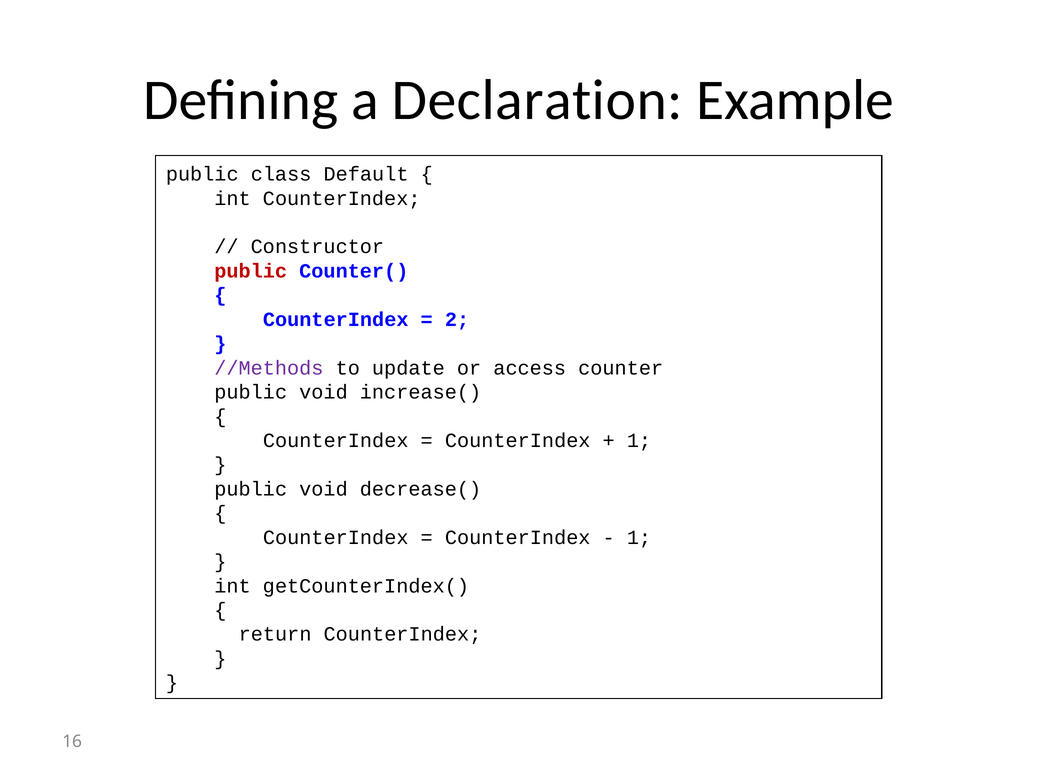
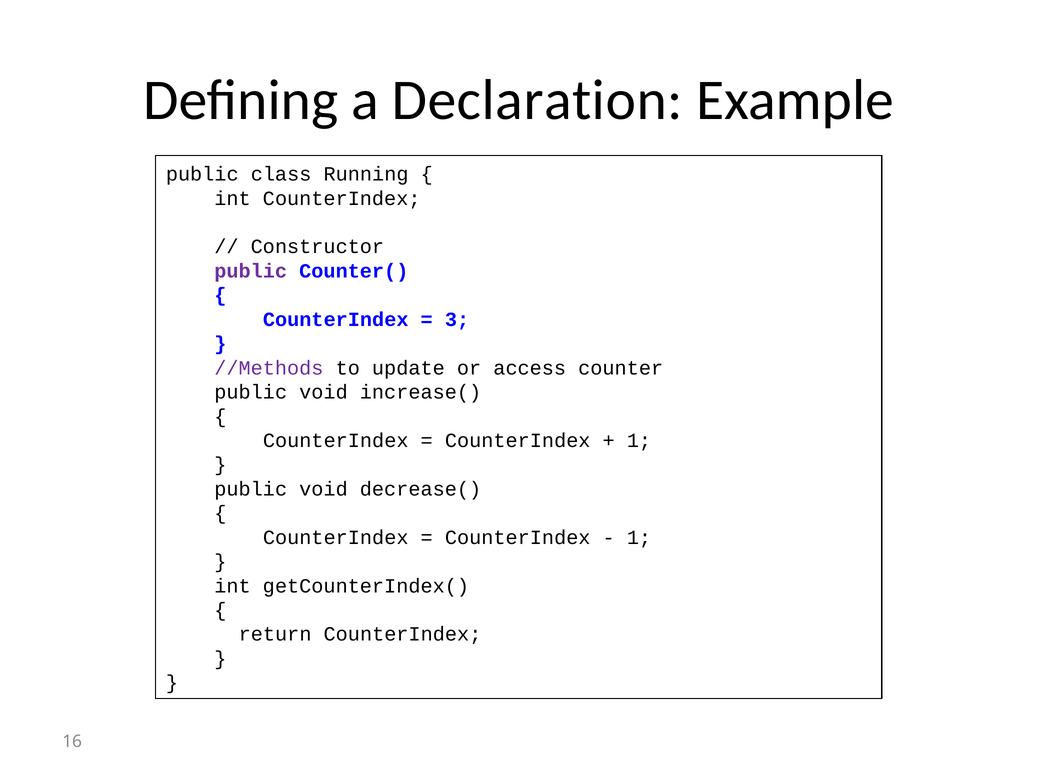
Default: Default -> Running
public at (251, 271) colour: red -> purple
2: 2 -> 3
